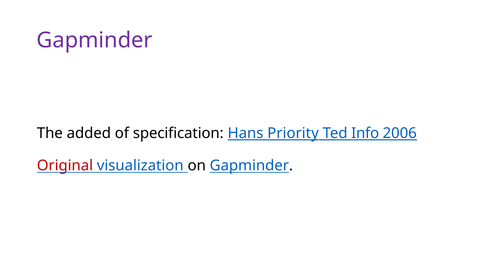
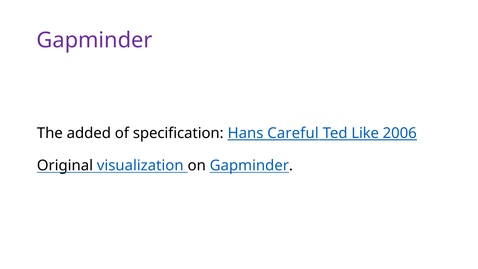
Priority: Priority -> Careful
Info: Info -> Like
Original colour: red -> black
